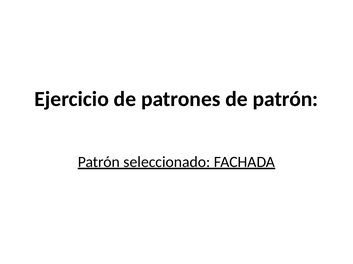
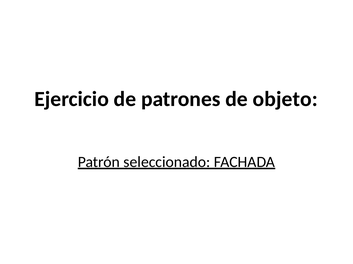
de patrón: patrón -> objeto
